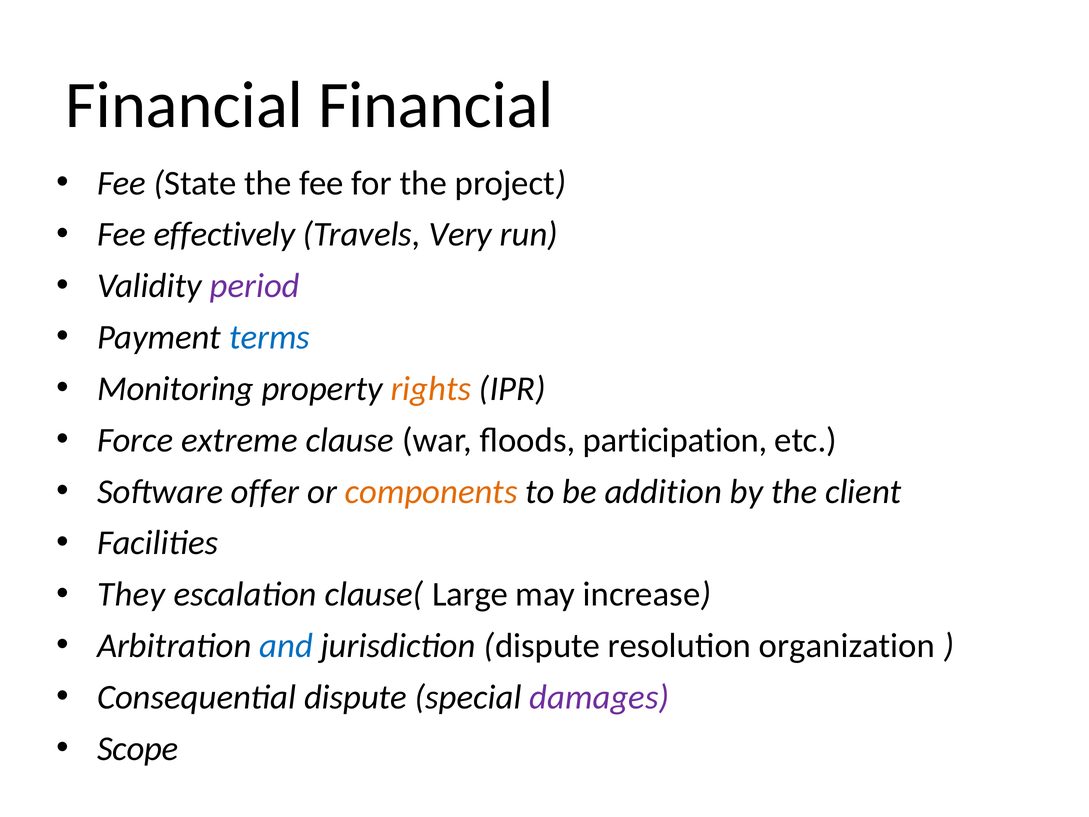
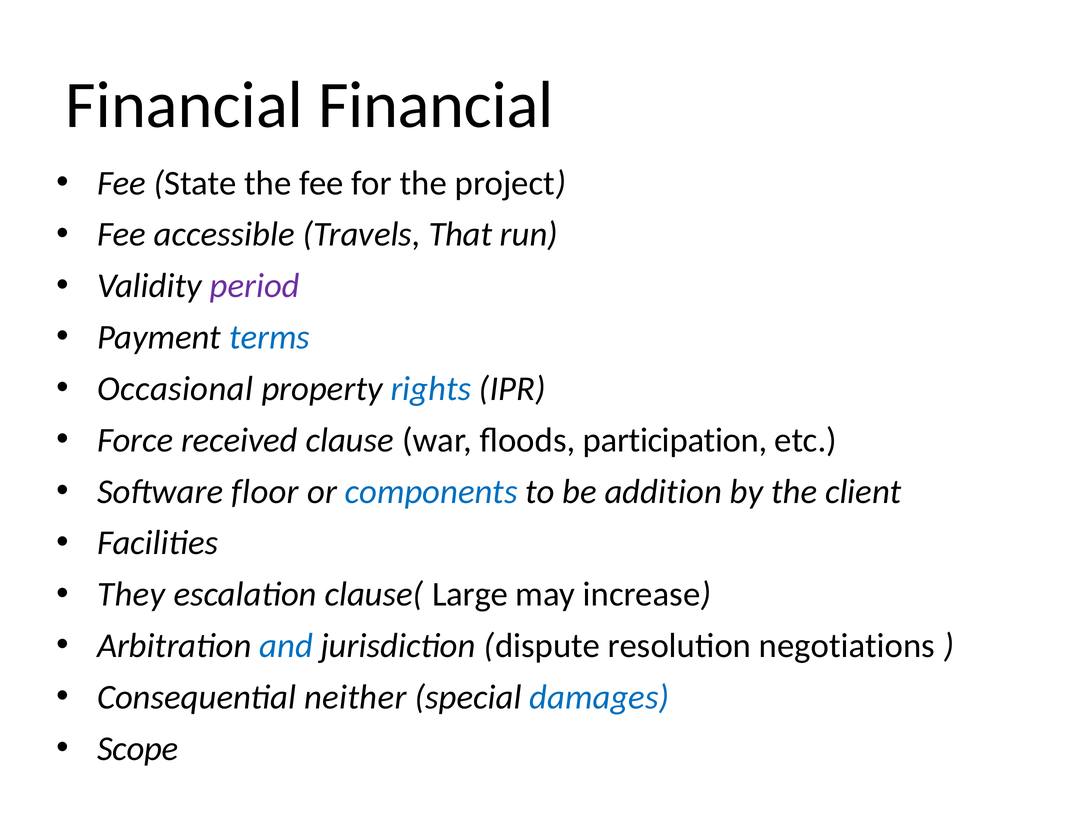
effectively: effectively -> accessible
Very: Very -> That
Monitoring: Monitoring -> Occasional
rights colour: orange -> blue
extreme: extreme -> received
offer: offer -> floor
components colour: orange -> blue
organization: organization -> negotiations
Consequential dispute: dispute -> neither
damages colour: purple -> blue
